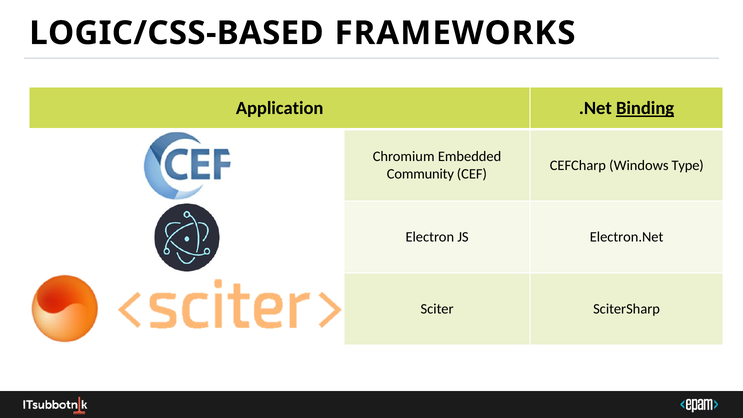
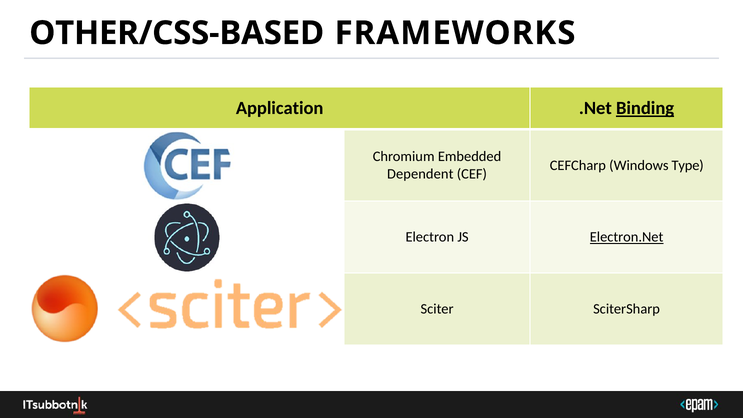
LOGIC/CSS-BASED: LOGIC/CSS-BASED -> OTHER/CSS-BASED
Community: Community -> Dependent
Electron.Net underline: none -> present
